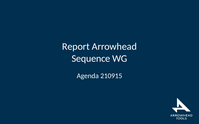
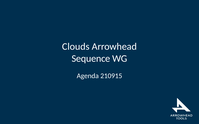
Report: Report -> Clouds
